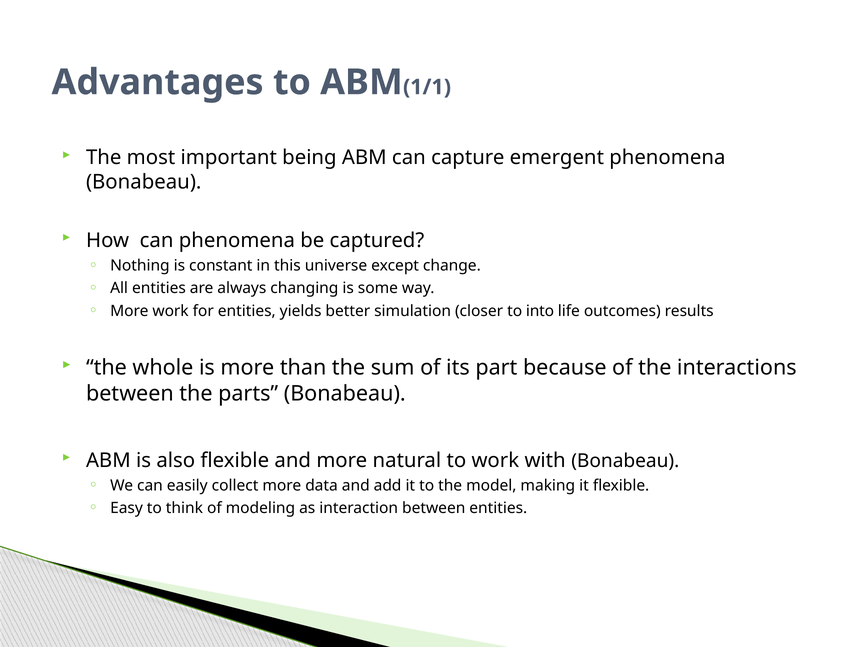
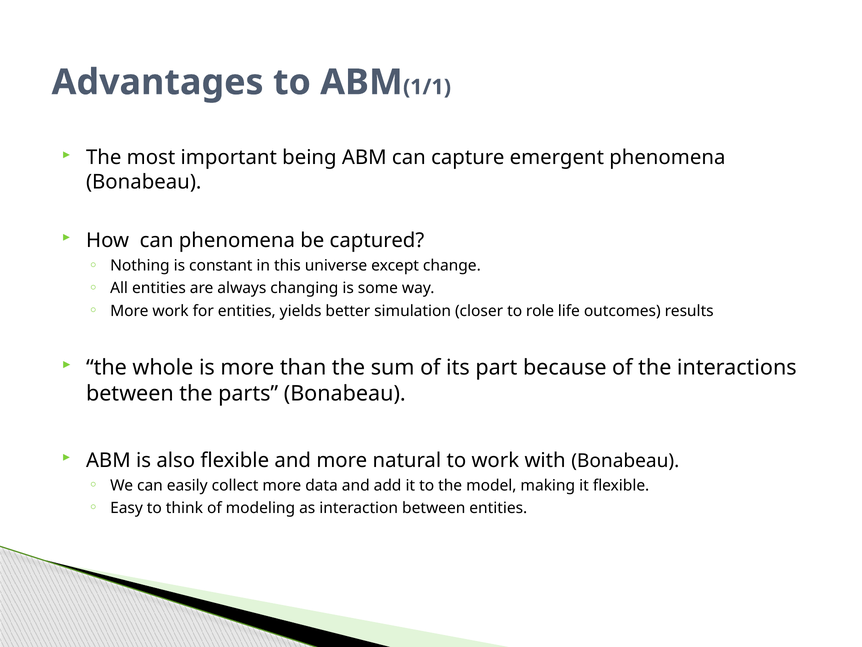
into: into -> role
